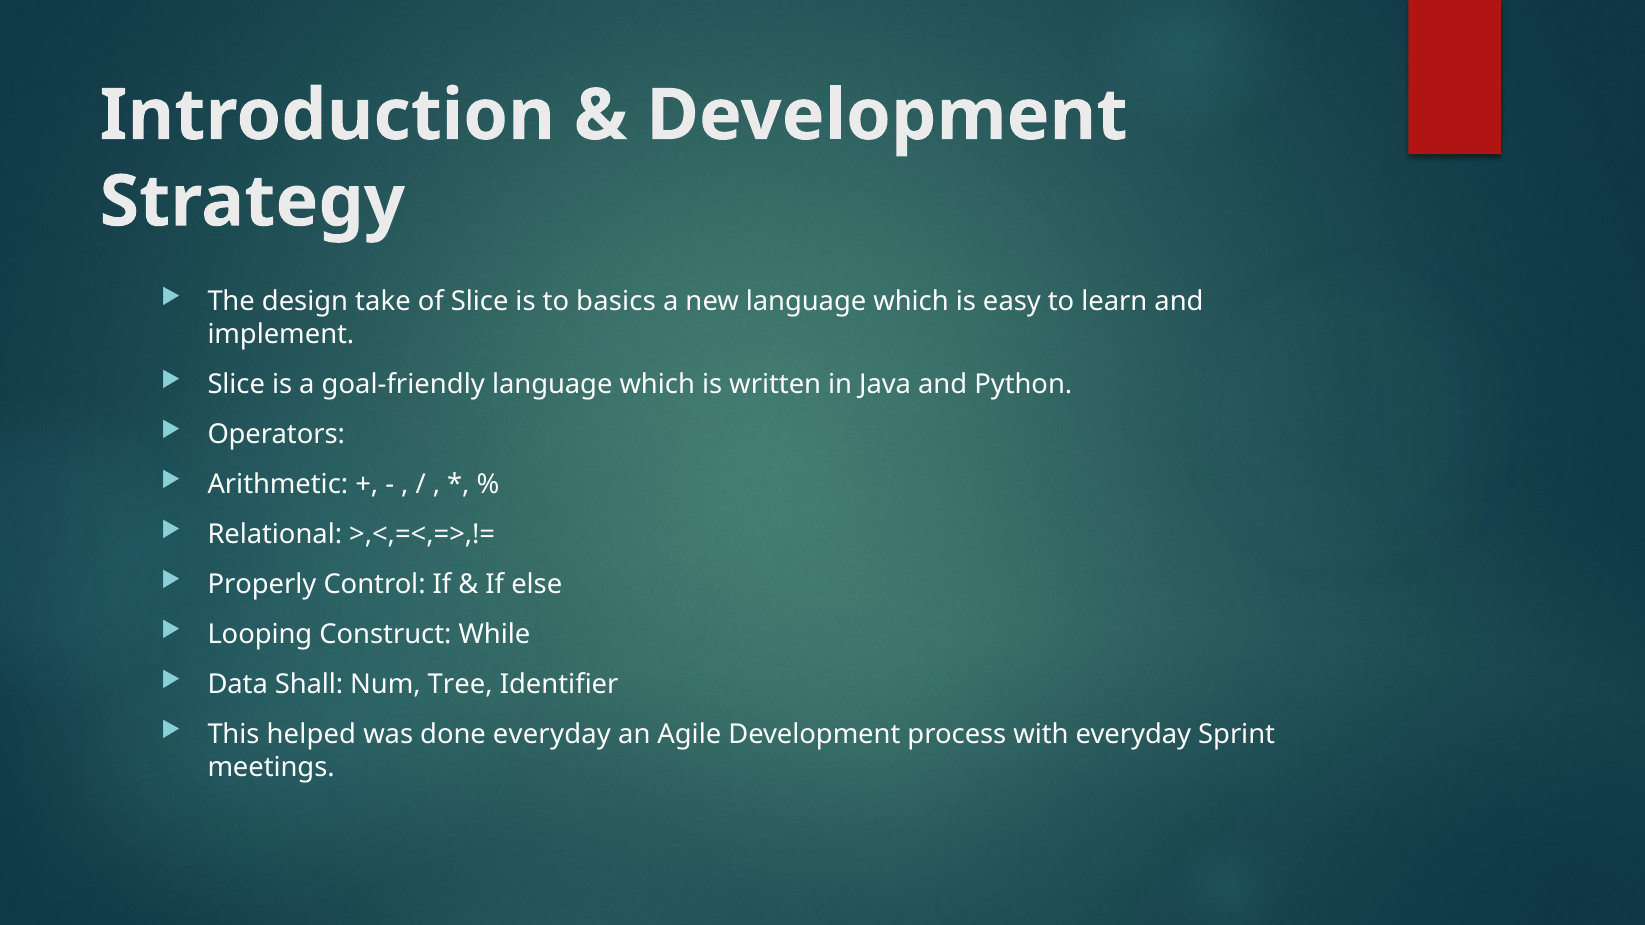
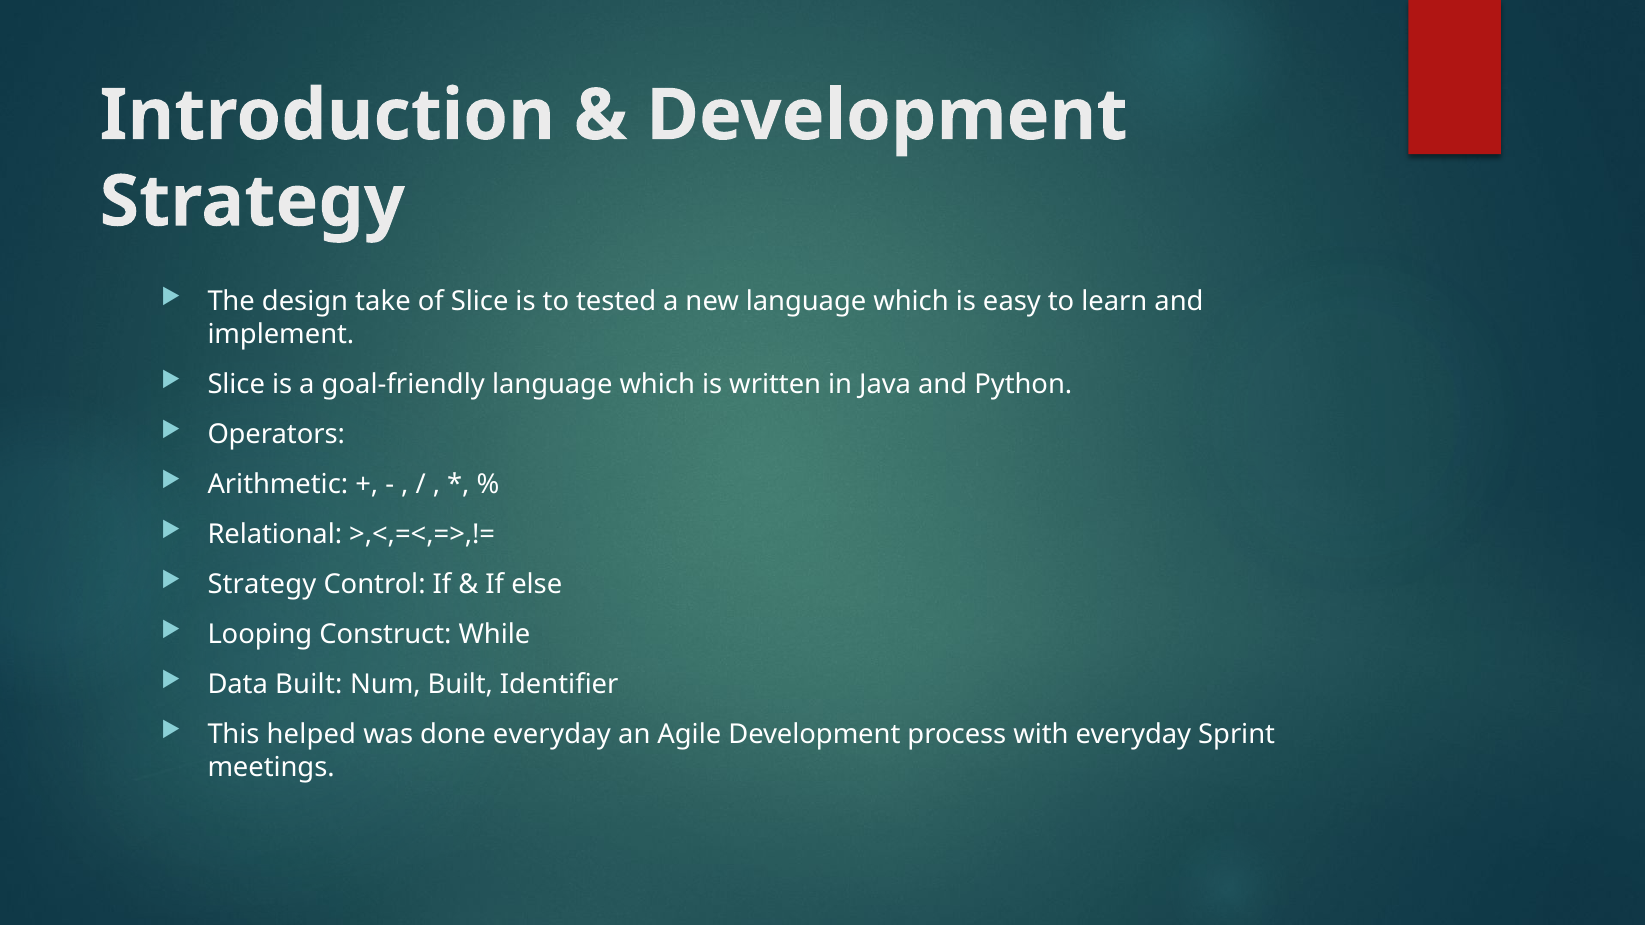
basics: basics -> tested
Properly at (262, 585): Properly -> Strategy
Data Shall: Shall -> Built
Num Tree: Tree -> Built
